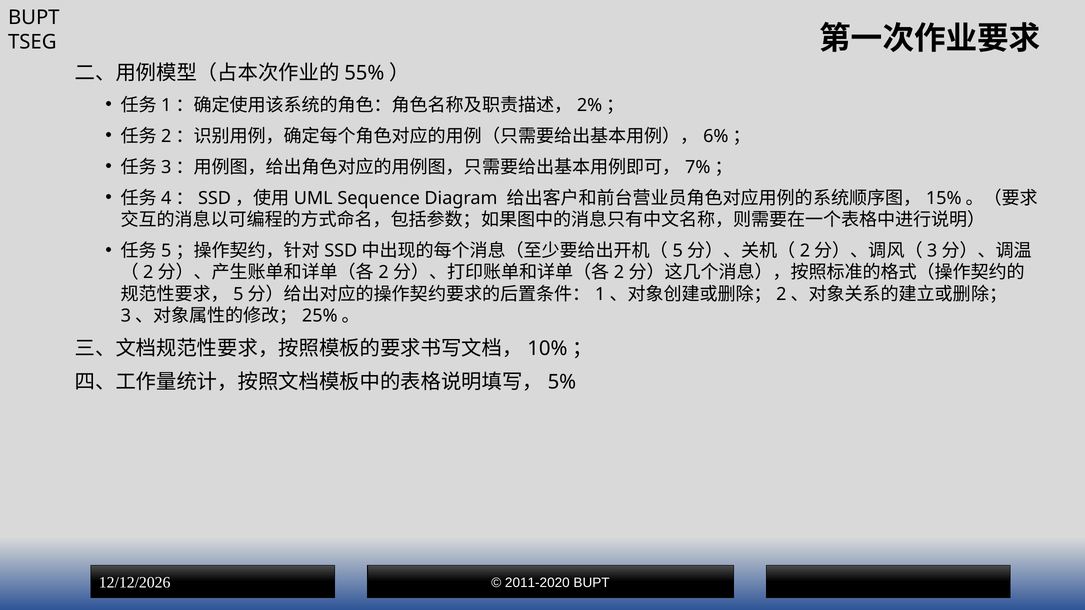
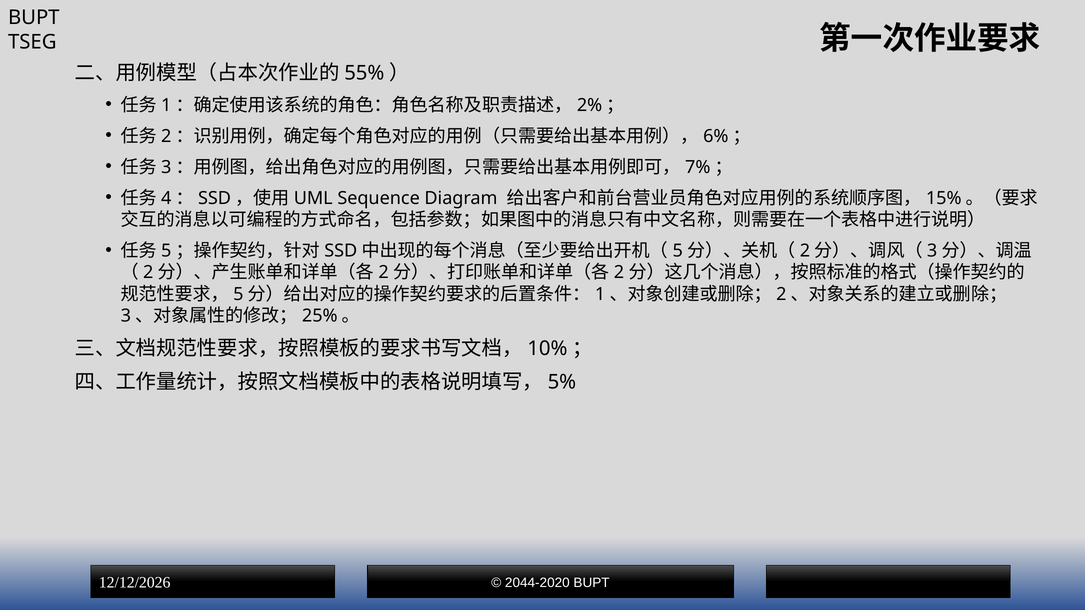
2011-2020: 2011-2020 -> 2044-2020
